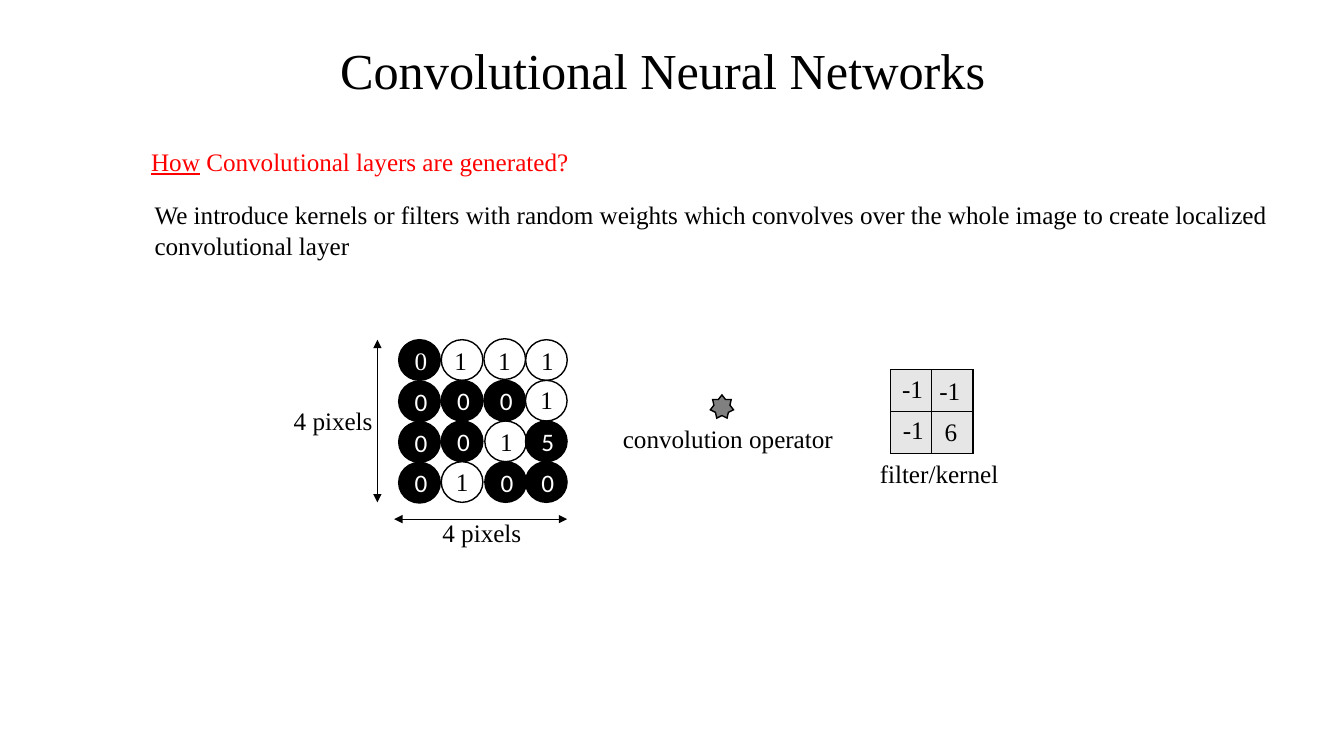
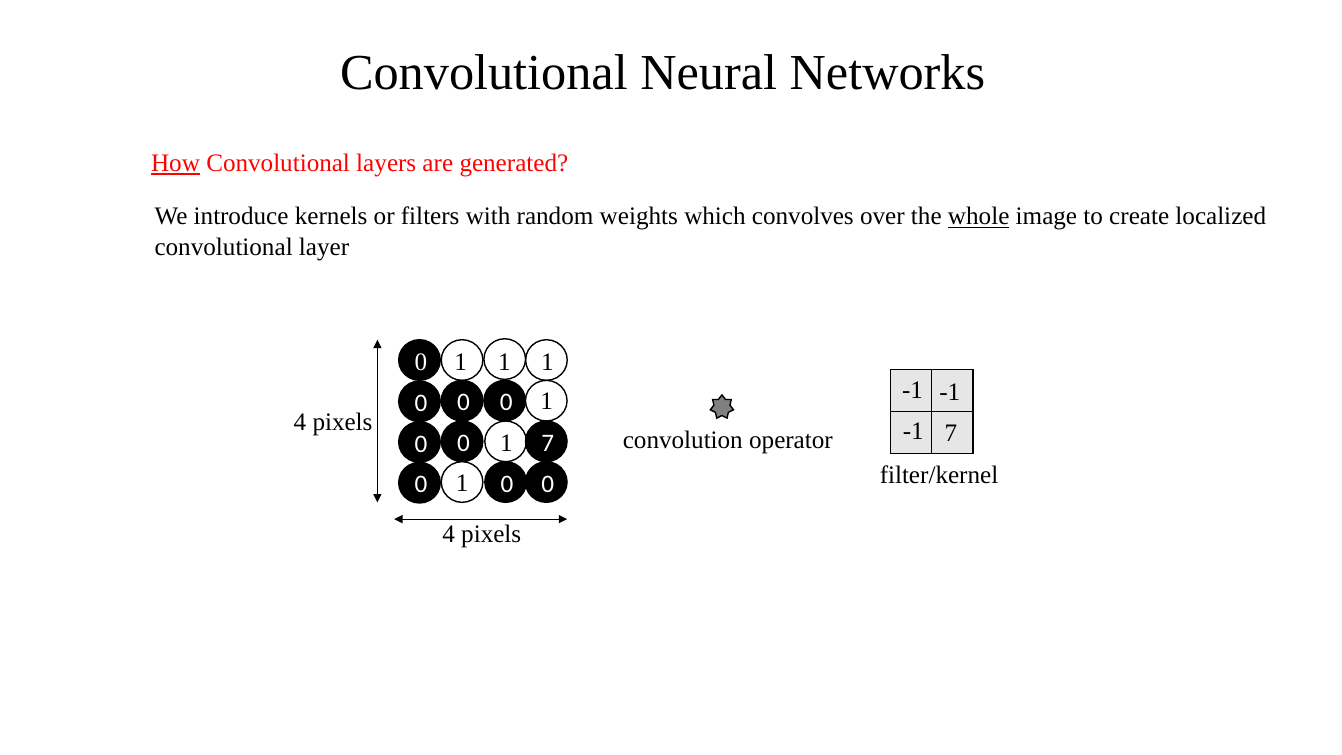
whole underline: none -> present
-1 6: 6 -> 7
0 5: 5 -> 7
